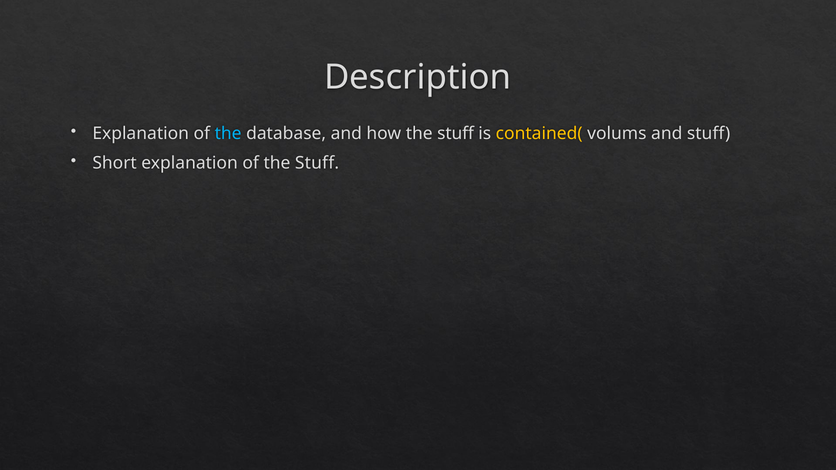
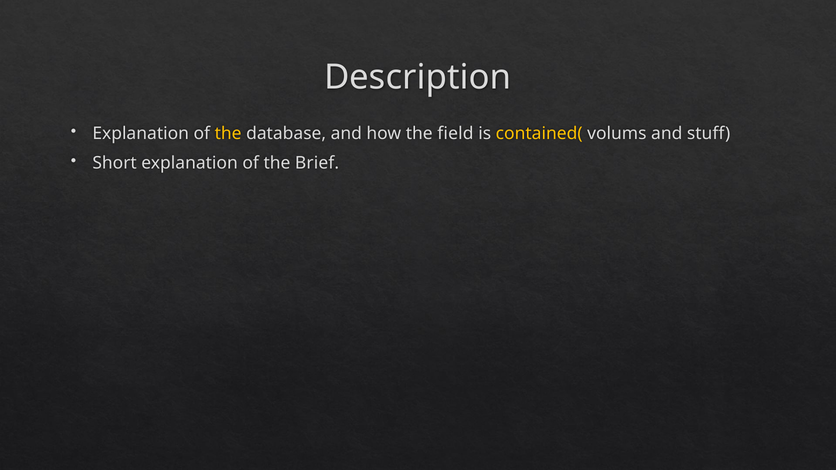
the at (228, 134) colour: light blue -> yellow
how the stuff: stuff -> field
of the Stuff: Stuff -> Brief
